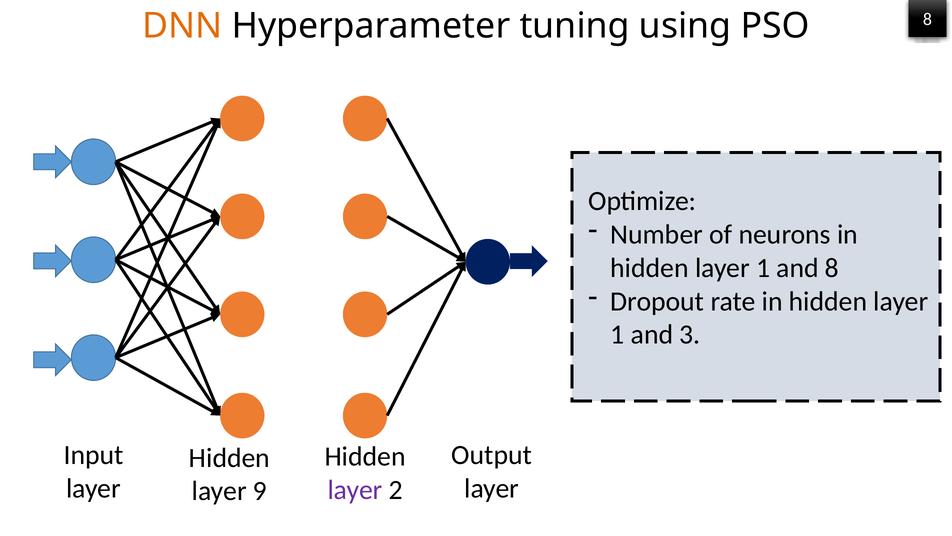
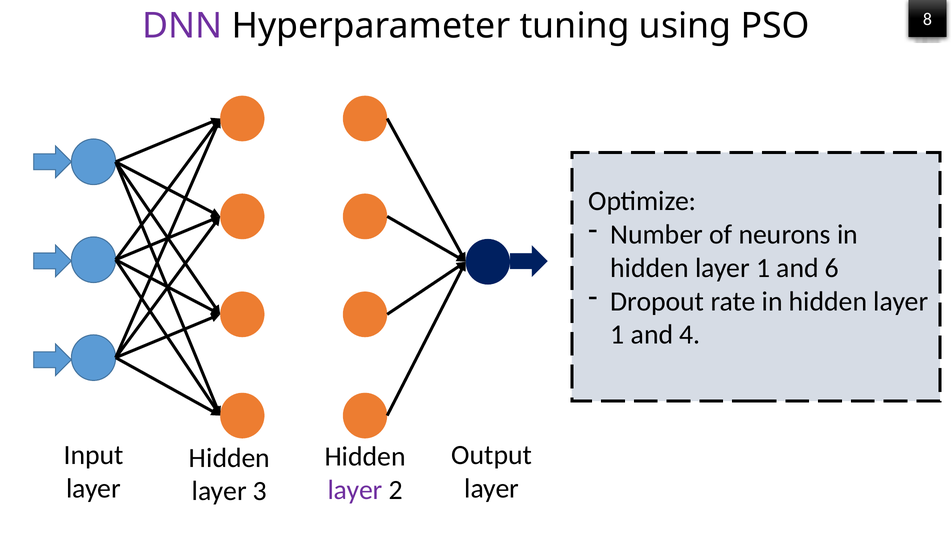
DNN colour: orange -> purple
and 8: 8 -> 6
3: 3 -> 4
9: 9 -> 3
